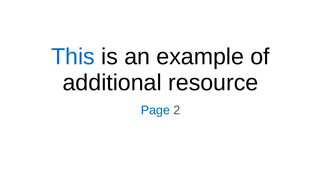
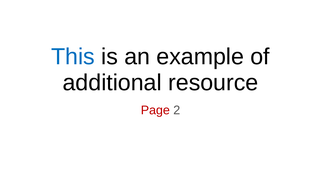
Page colour: blue -> red
